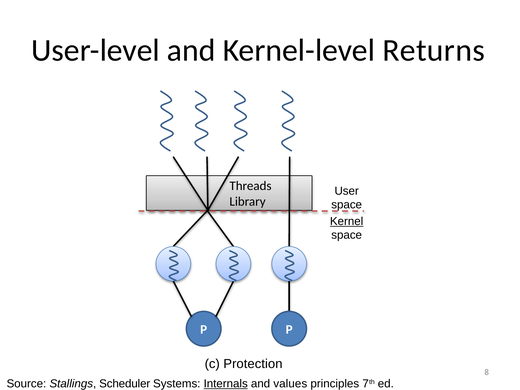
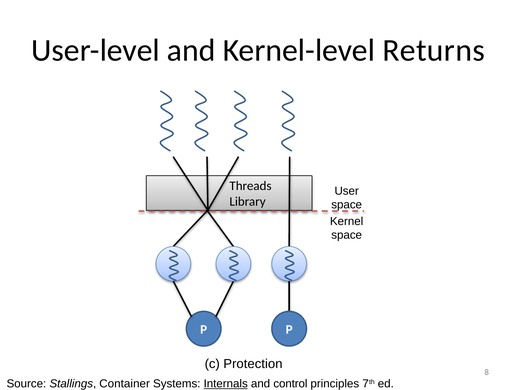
Kernel underline: present -> none
Scheduler: Scheduler -> Container
values: values -> control
